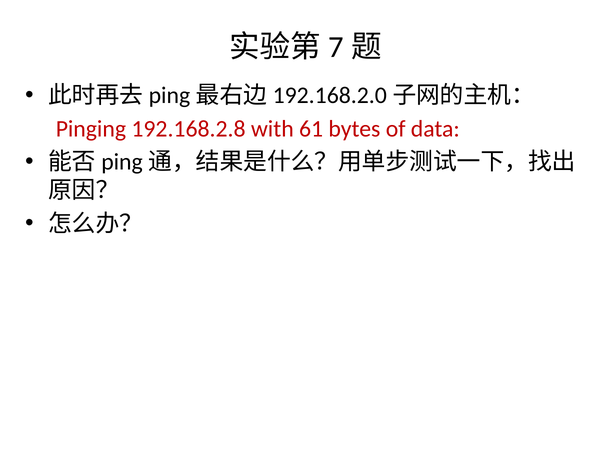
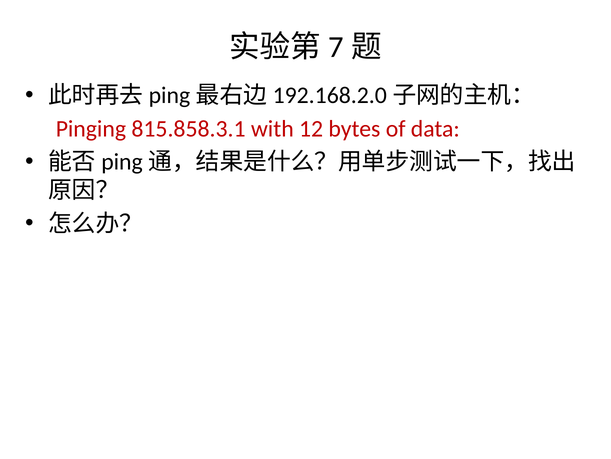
192.168.2.8: 192.168.2.8 -> 815.858.3.1
61: 61 -> 12
